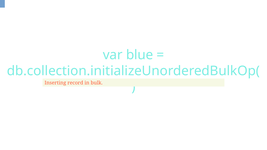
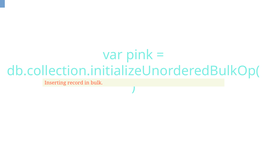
blue: blue -> pink
